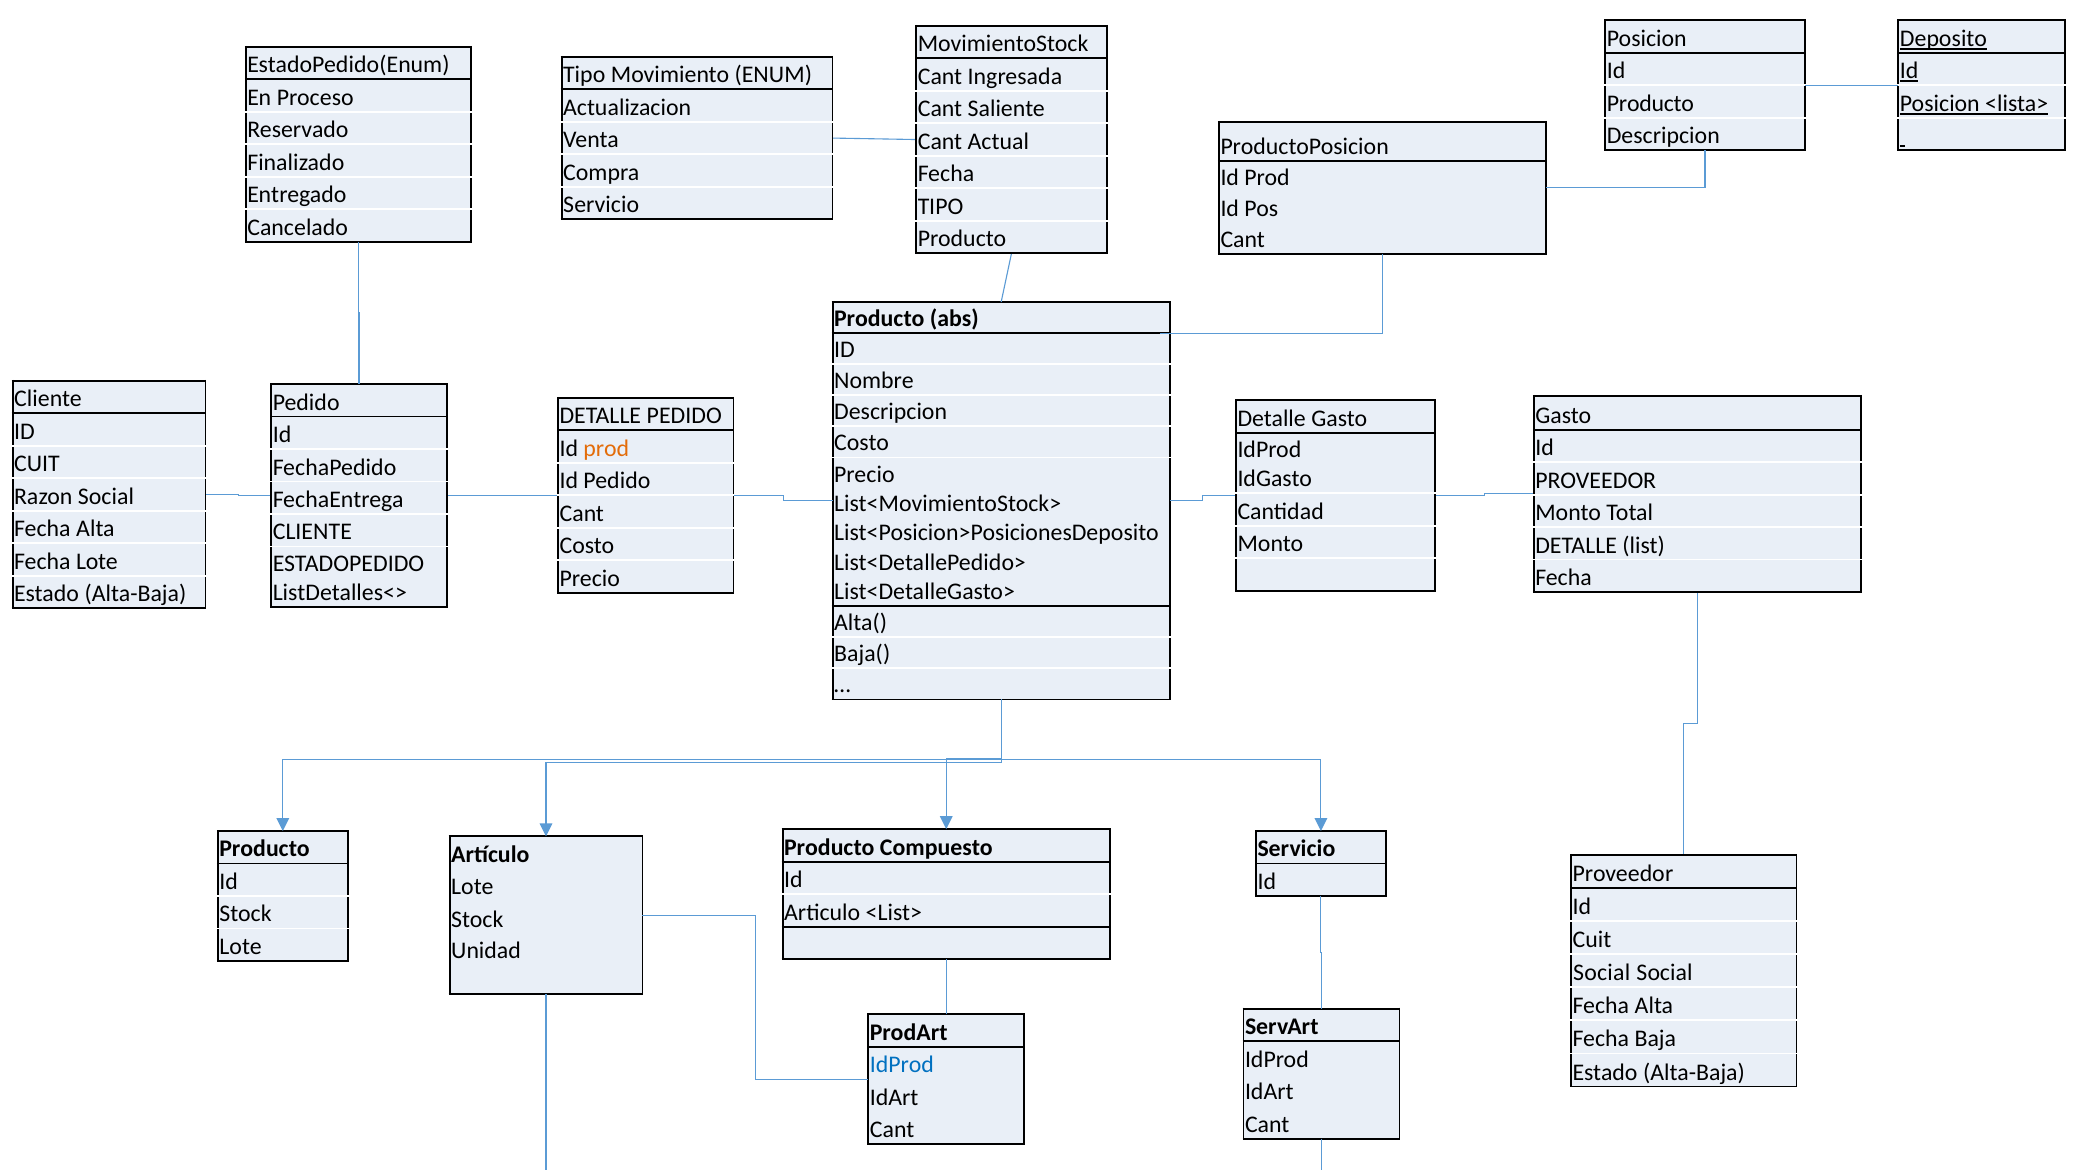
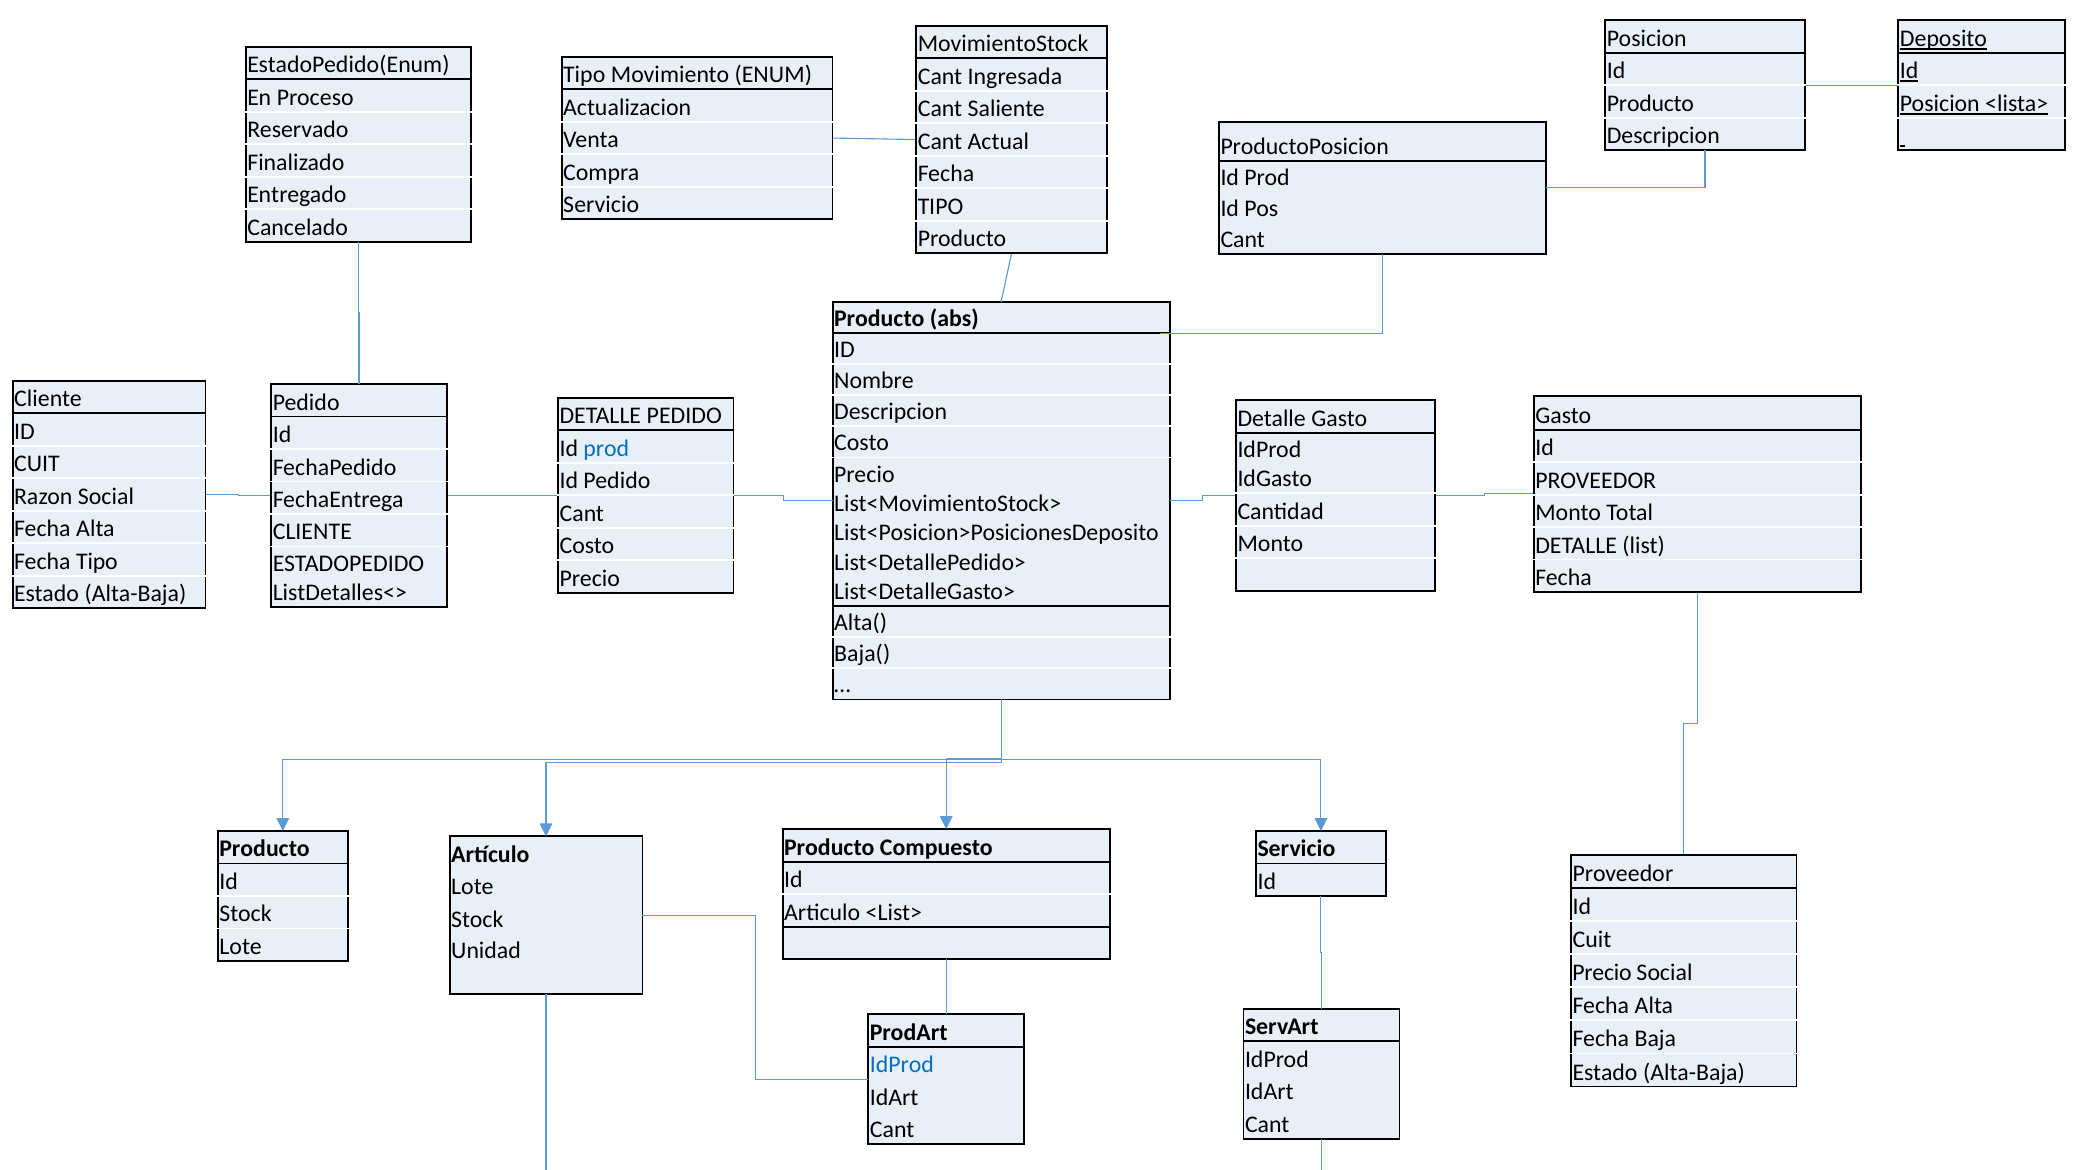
prod at (606, 448) colour: orange -> blue
Lote at (97, 562): Lote -> Tipo
Social at (1602, 973): Social -> Precio
